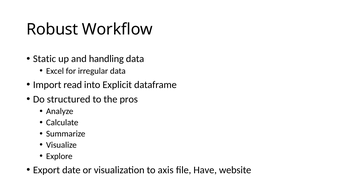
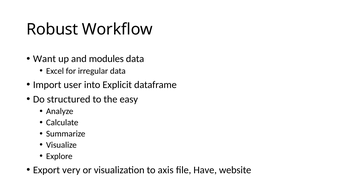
Static: Static -> Want
handling: handling -> modules
read: read -> user
pros: pros -> easy
date: date -> very
